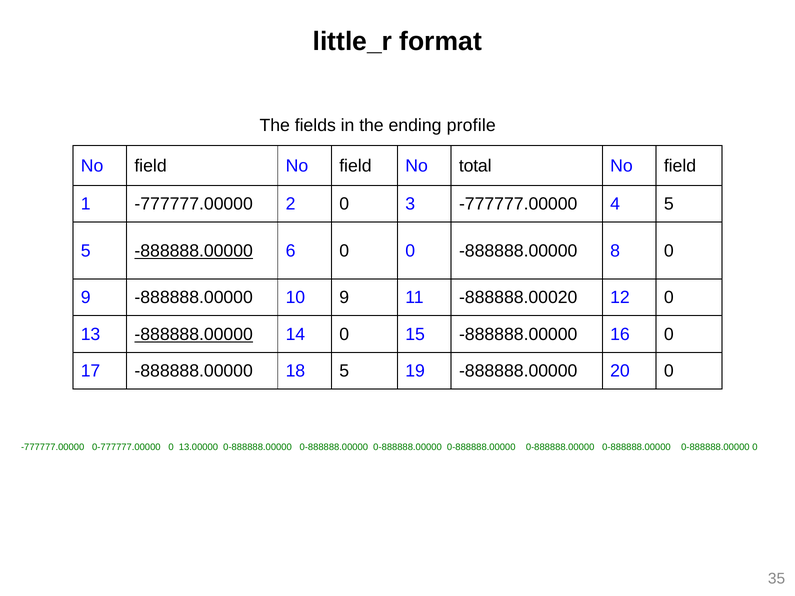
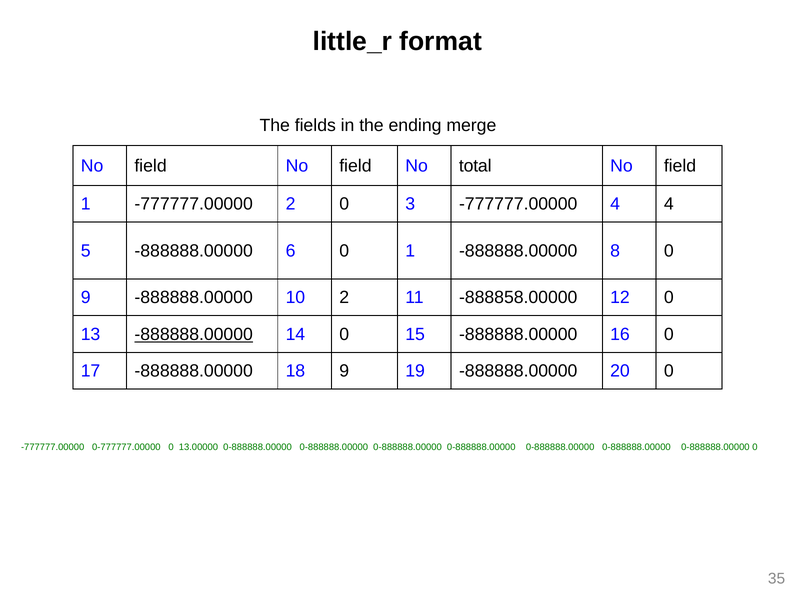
profile: profile -> merge
4 5: 5 -> 4
-888888.00000 at (194, 251) underline: present -> none
0 0: 0 -> 1
10 9: 9 -> 2
-888888.00020: -888888.00020 -> -888858.00000
18 5: 5 -> 9
